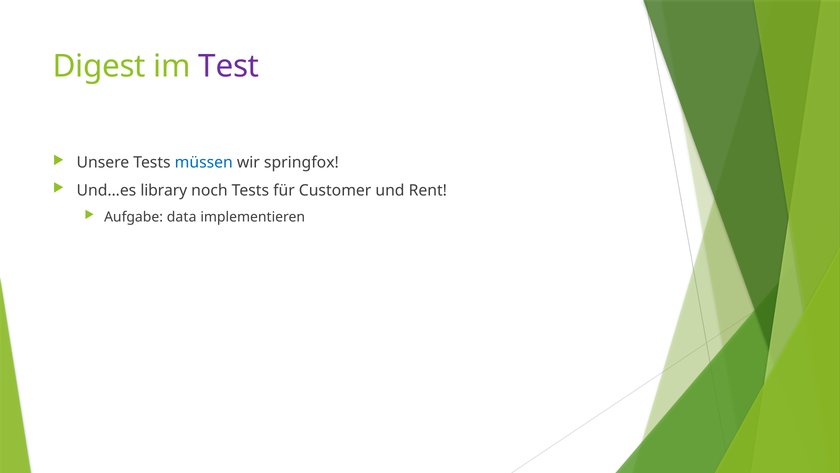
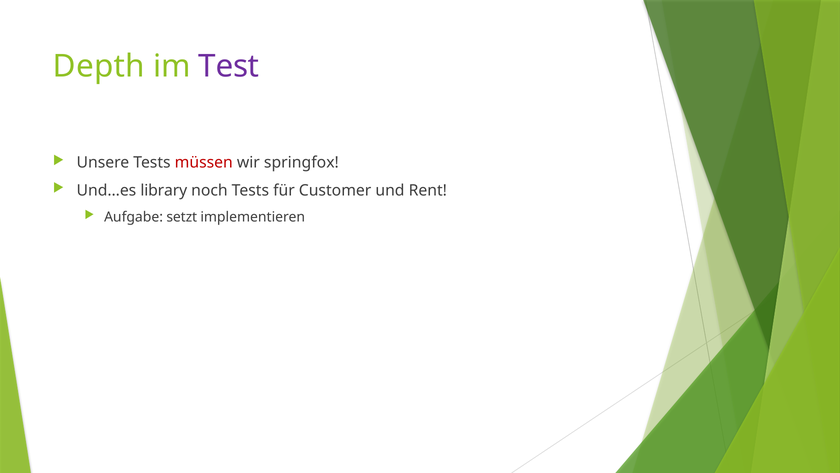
Digest: Digest -> Depth
müssen colour: blue -> red
data: data -> setzt
